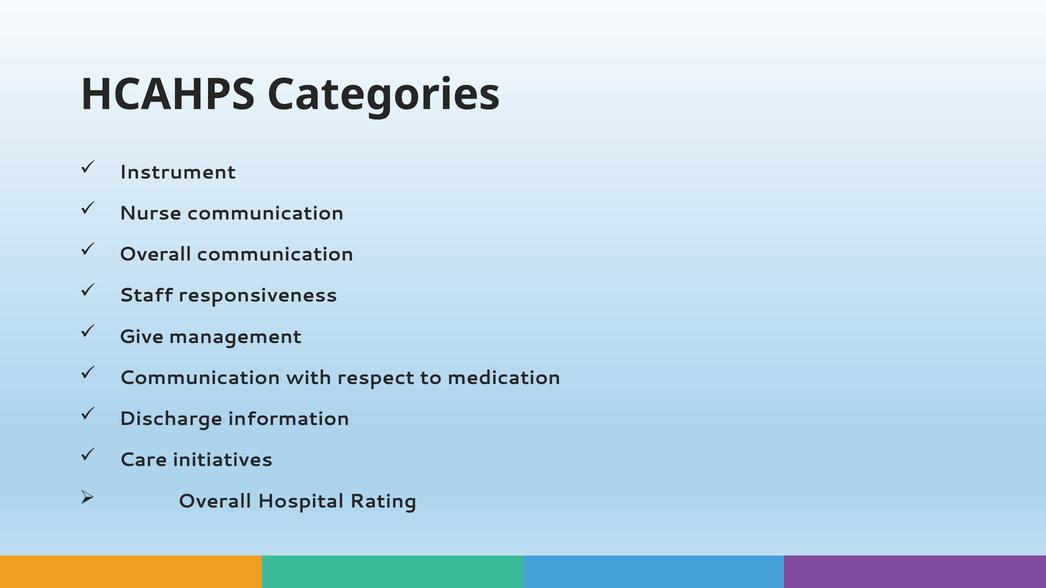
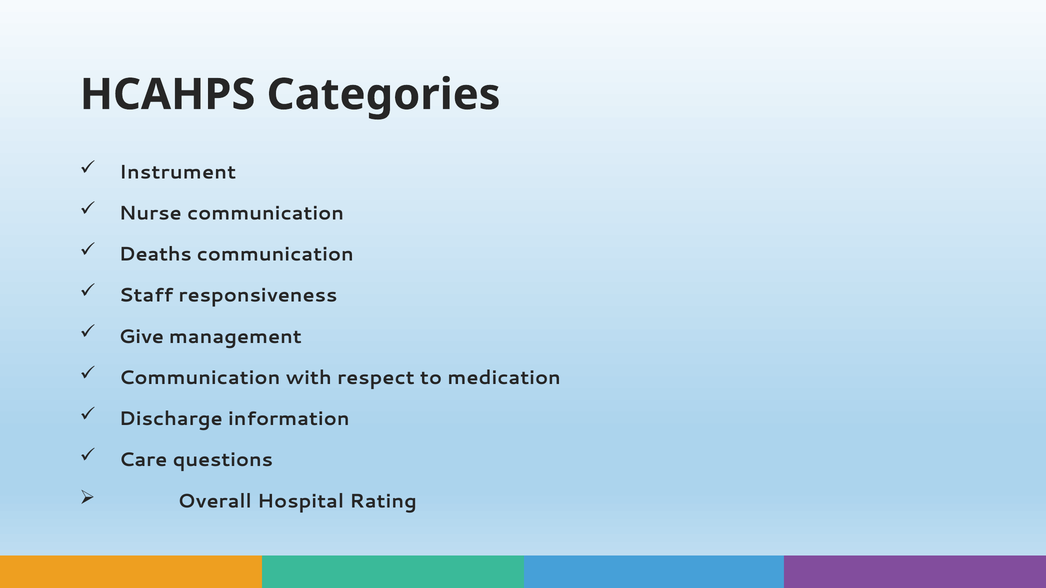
Overall at (155, 255): Overall -> Deaths
initiatives: initiatives -> questions
